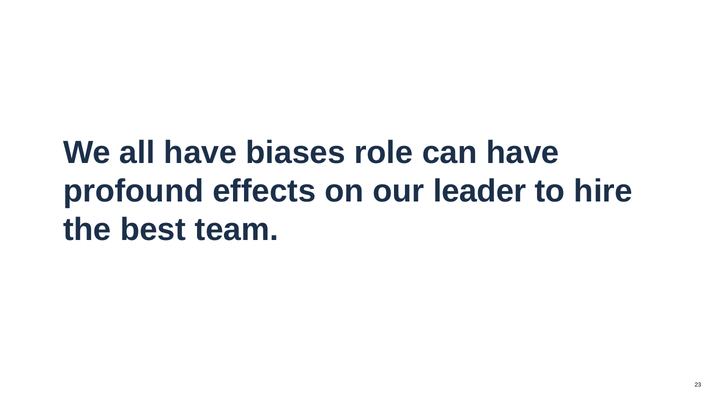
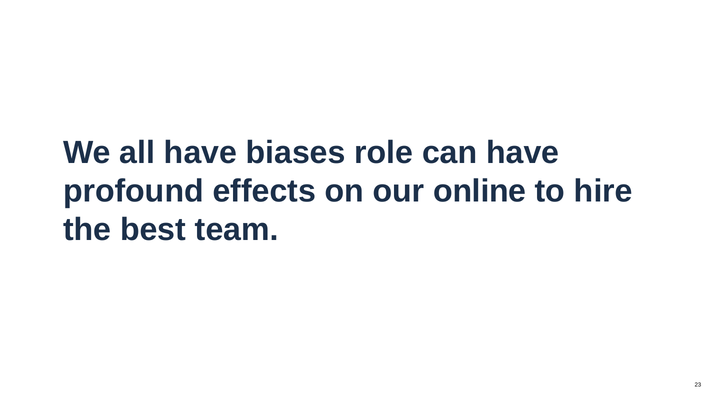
leader: leader -> online
